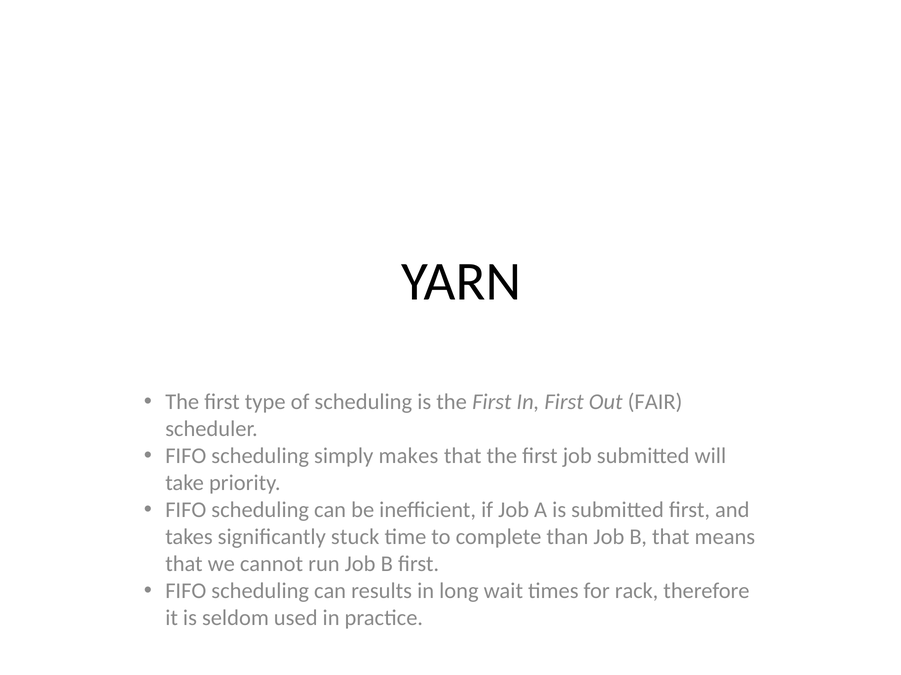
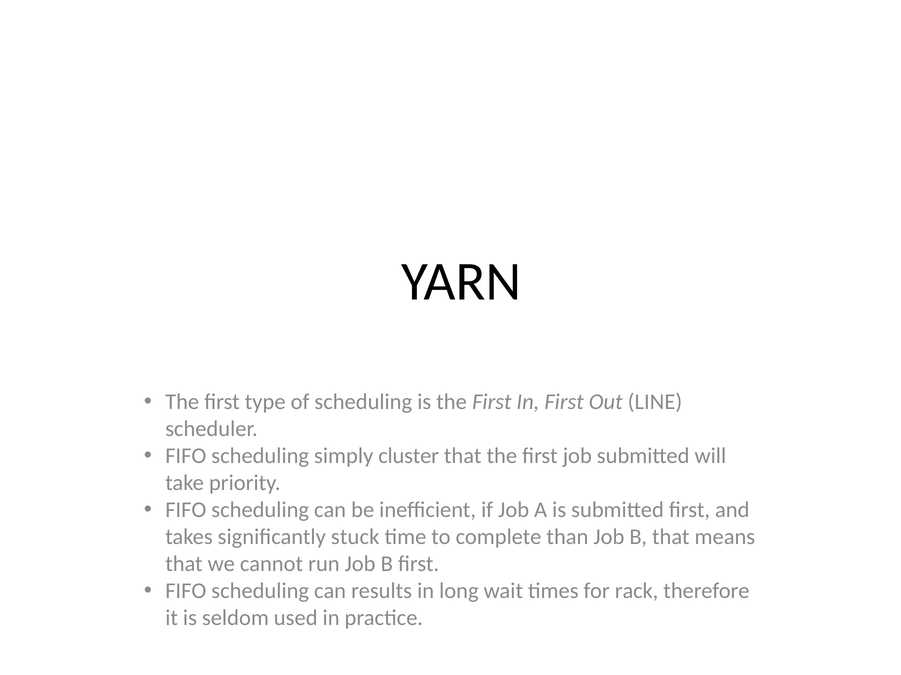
FAIR: FAIR -> LINE
makes: makes -> cluster
